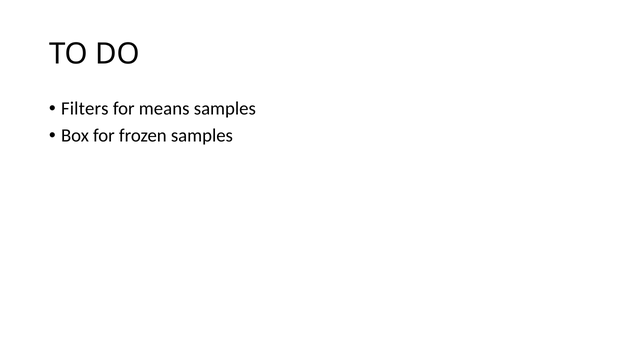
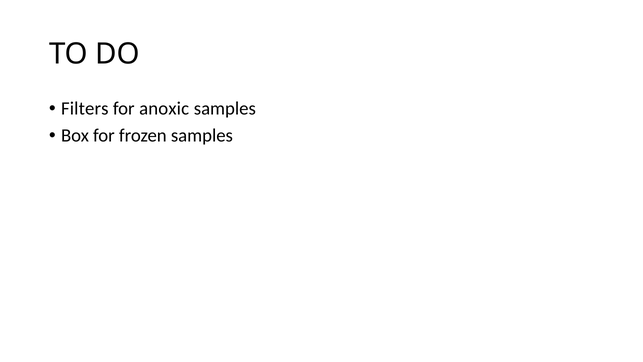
means: means -> anoxic
